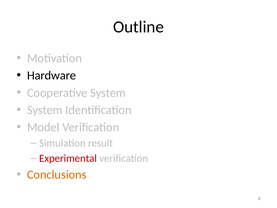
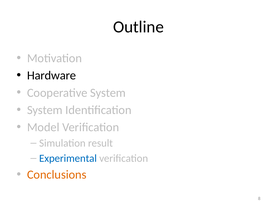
Experimental colour: red -> blue
